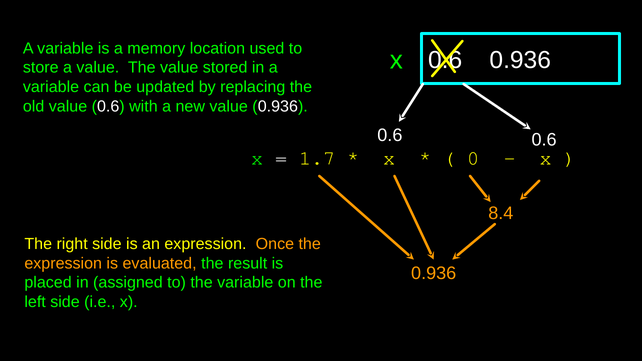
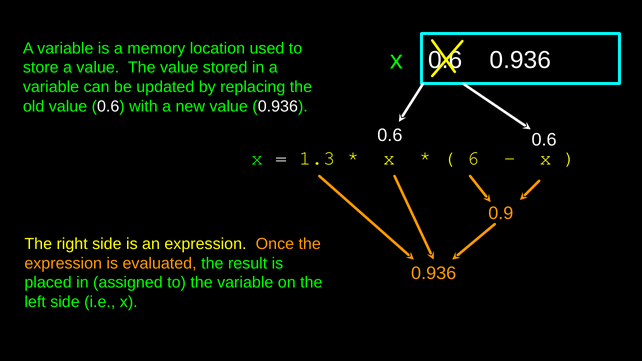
1.7: 1.7 -> 1.3
0: 0 -> 6
8.4: 8.4 -> 0.9
